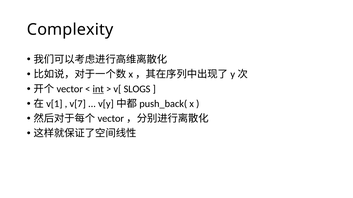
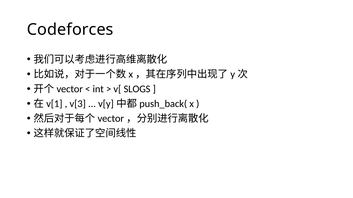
Complexity: Complexity -> Codeforces
int underline: present -> none
v[7: v[7 -> v[3
